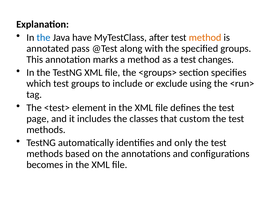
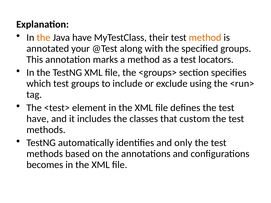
the at (43, 38) colour: blue -> orange
after: after -> their
pass: pass -> your
changes: changes -> locators
page at (38, 119): page -> have
